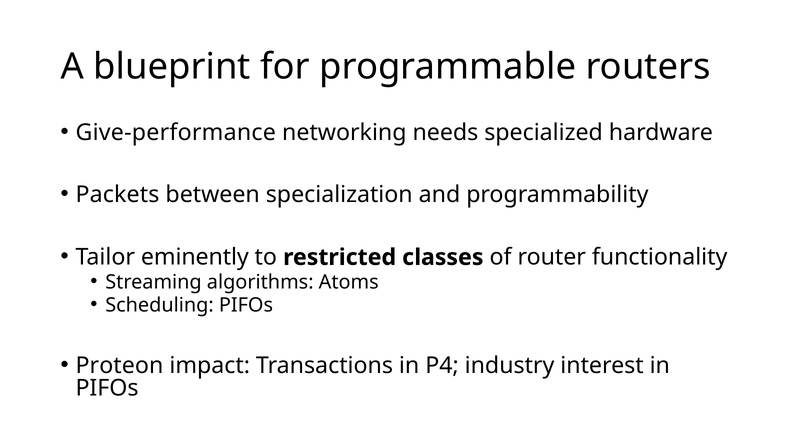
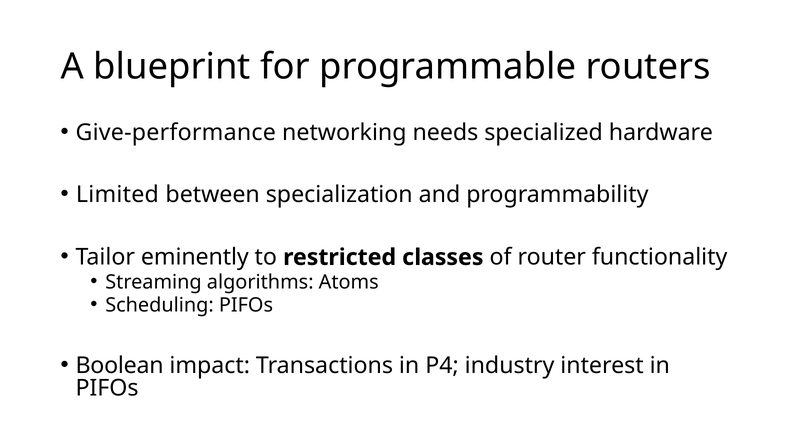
Packets: Packets -> Limited
Proteon: Proteon -> Boolean
